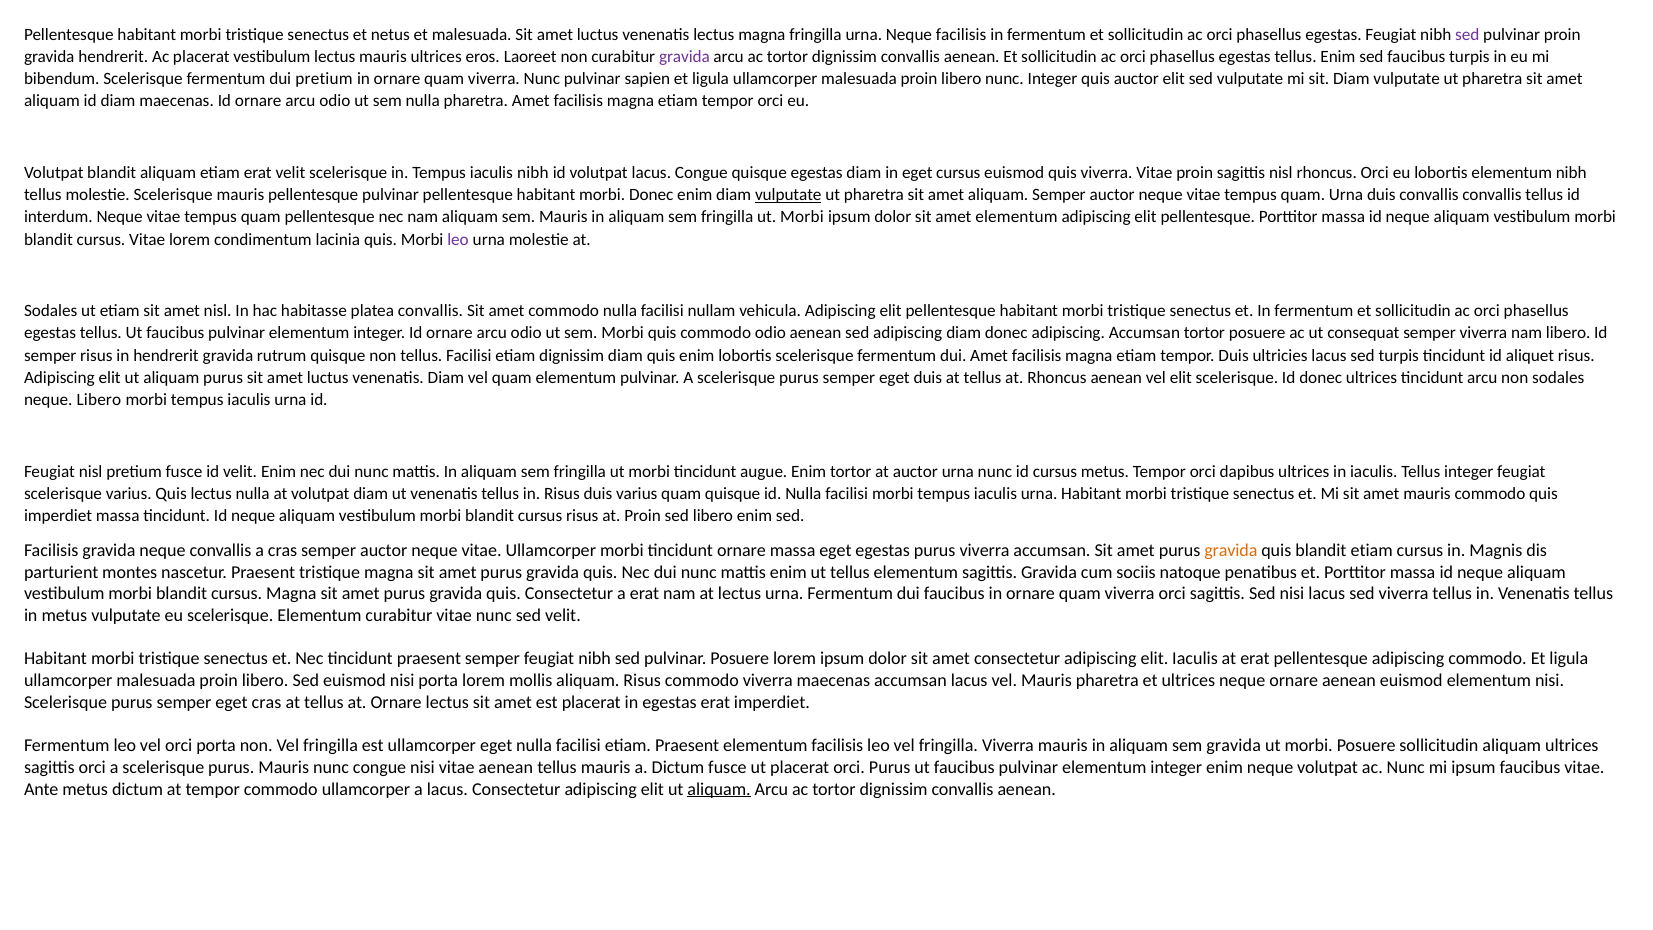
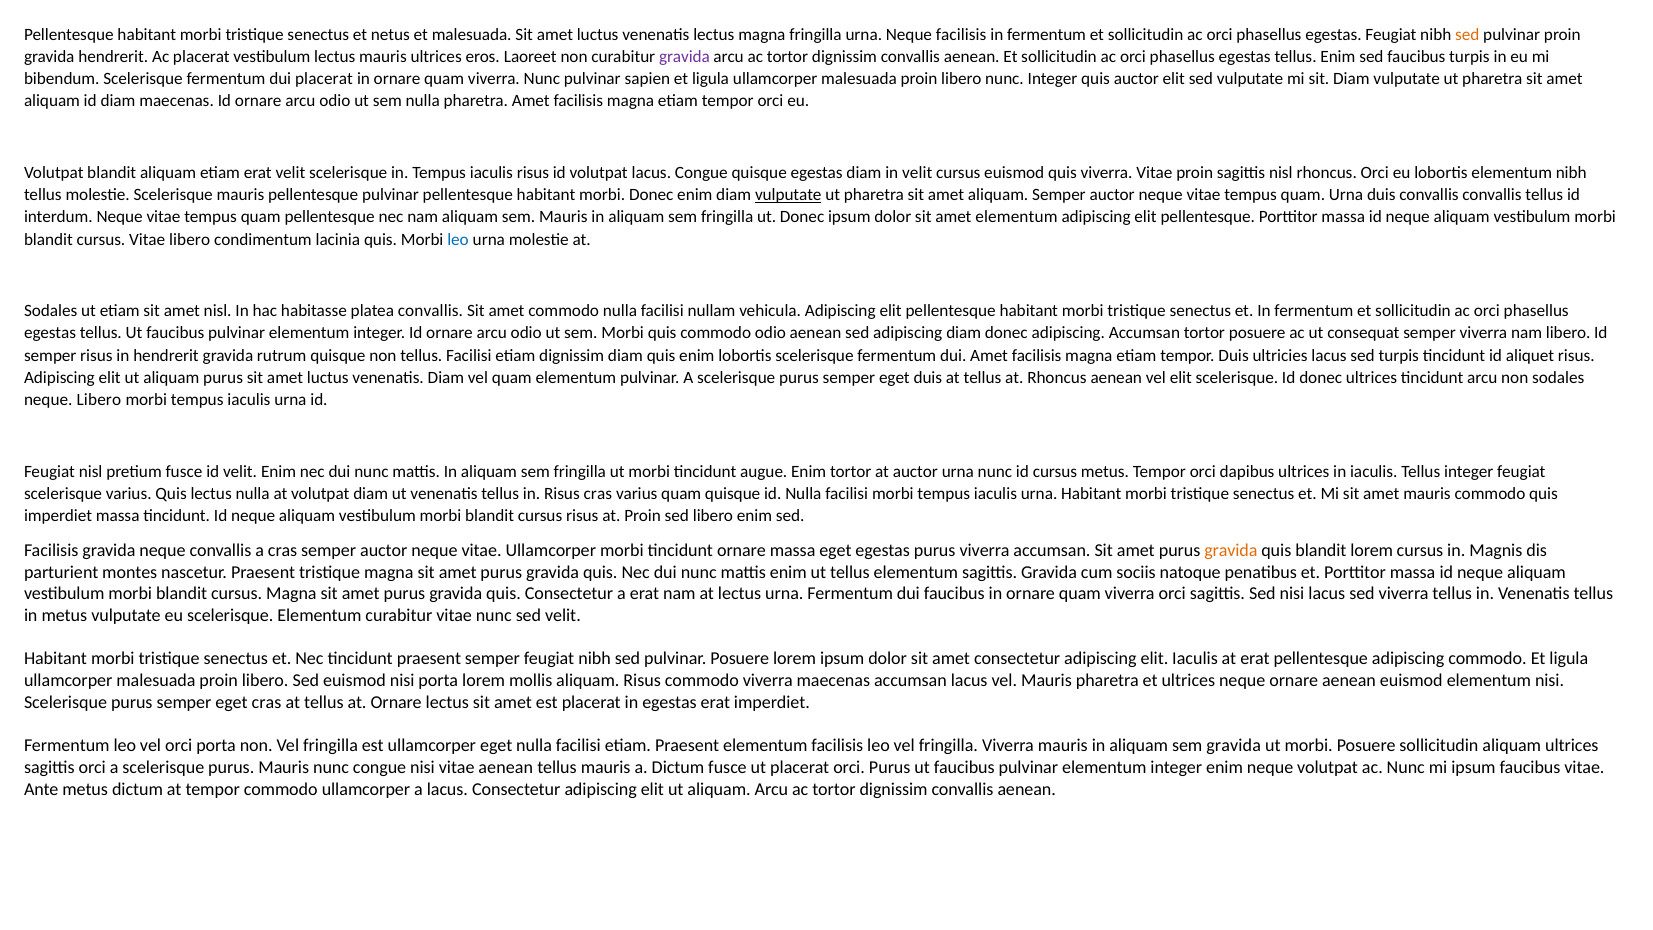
sed at (1467, 35) colour: purple -> orange
dui pretium: pretium -> placerat
iaculis nibh: nibh -> risus
in eget: eget -> velit
Morbi at (802, 217): Morbi -> Donec
Vitae lorem: lorem -> libero
leo at (458, 239) colour: purple -> blue
Risus duis: duis -> cras
blandit etiam: etiam -> lorem
aliquam at (719, 789) underline: present -> none
